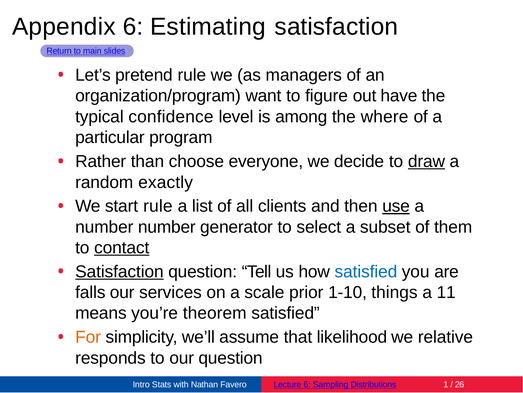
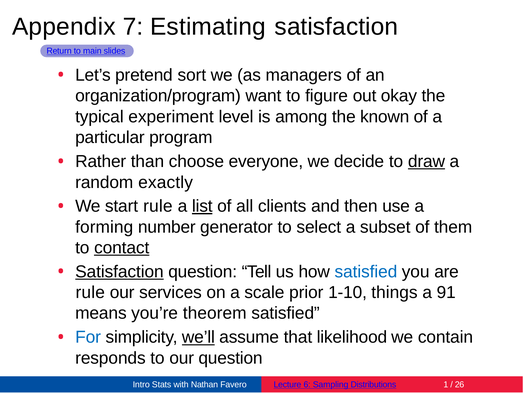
Appendix 6: 6 -> 7
pretend rule: rule -> sort
have: have -> okay
confidence: confidence -> experiment
where: where -> known
list underline: none -> present
use underline: present -> none
number at (104, 227): number -> forming
falls at (90, 292): falls -> rule
11: 11 -> 91
For colour: orange -> blue
we’ll underline: none -> present
relative: relative -> contain
